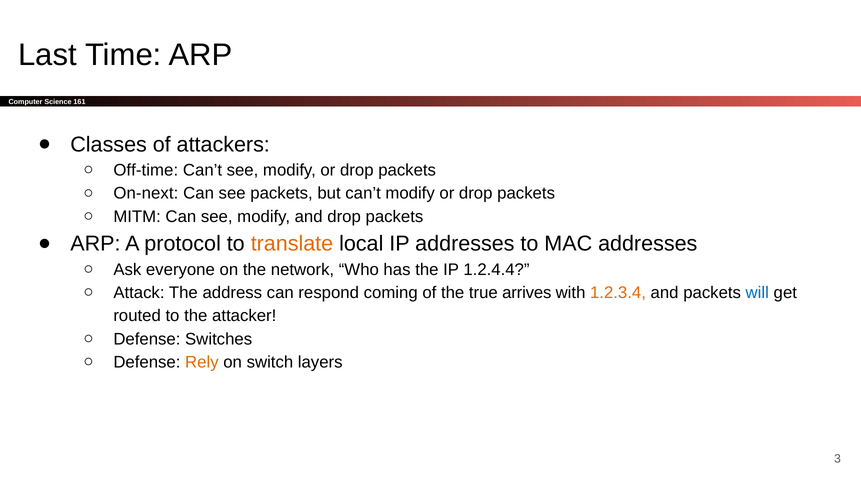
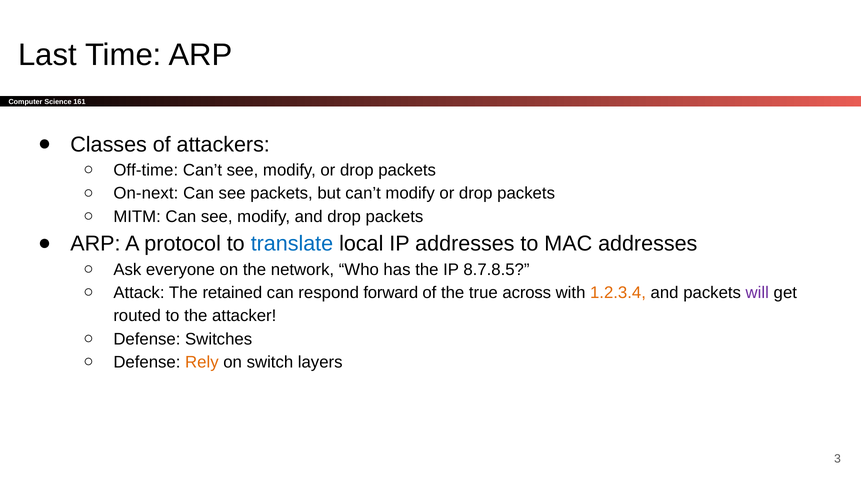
translate colour: orange -> blue
1.2.4.4: 1.2.4.4 -> 8.7.8.5
address: address -> retained
coming: coming -> forward
arrives: arrives -> across
will colour: blue -> purple
